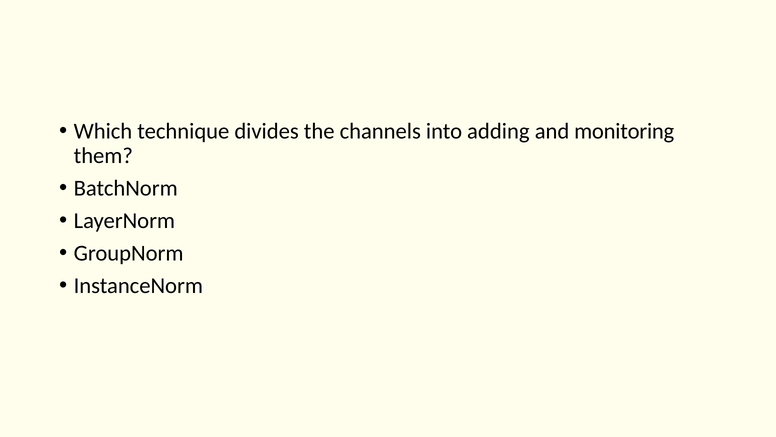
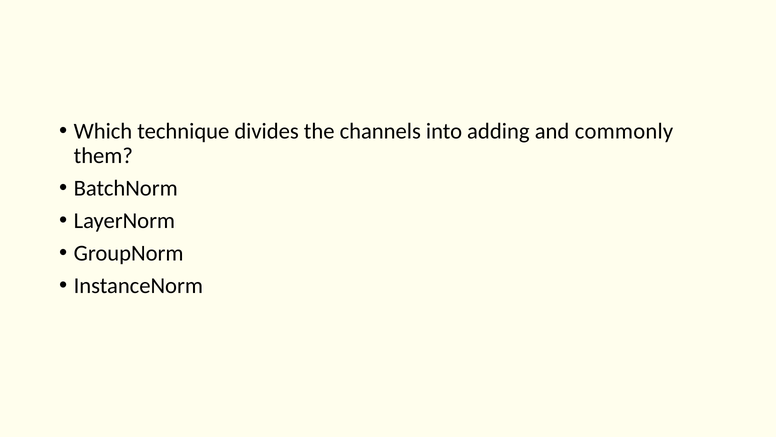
monitoring: monitoring -> commonly
